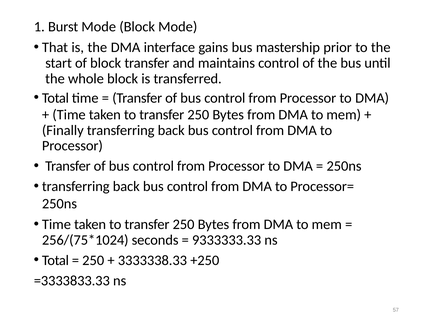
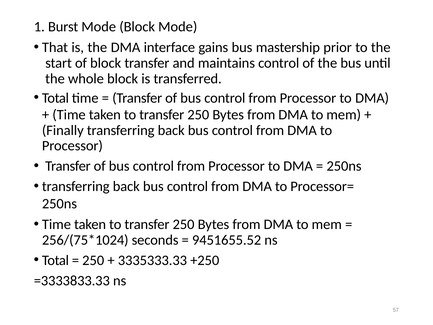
9333333.33: 9333333.33 -> 9451655.52
3333338.33: 3333338.33 -> 3335333.33
